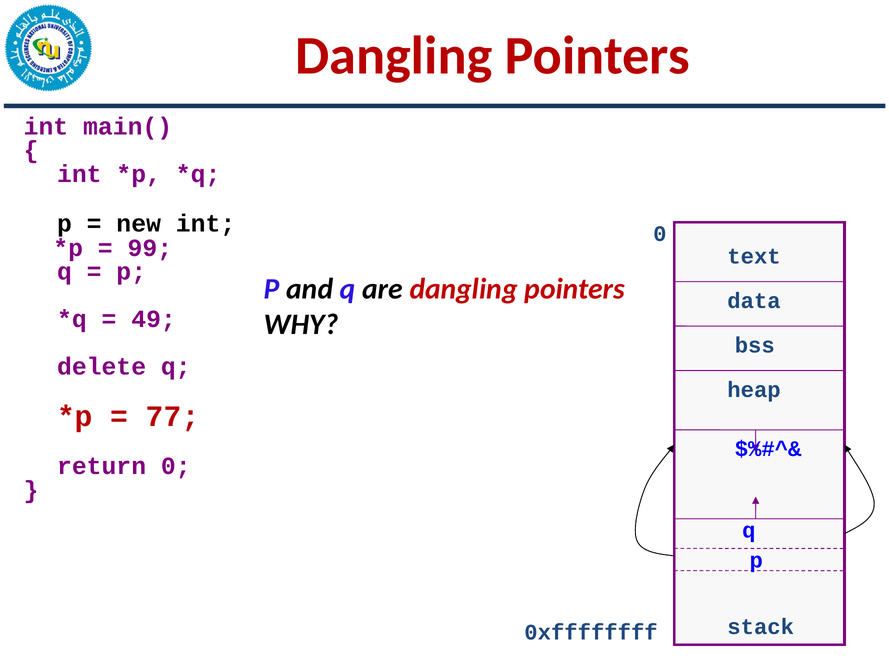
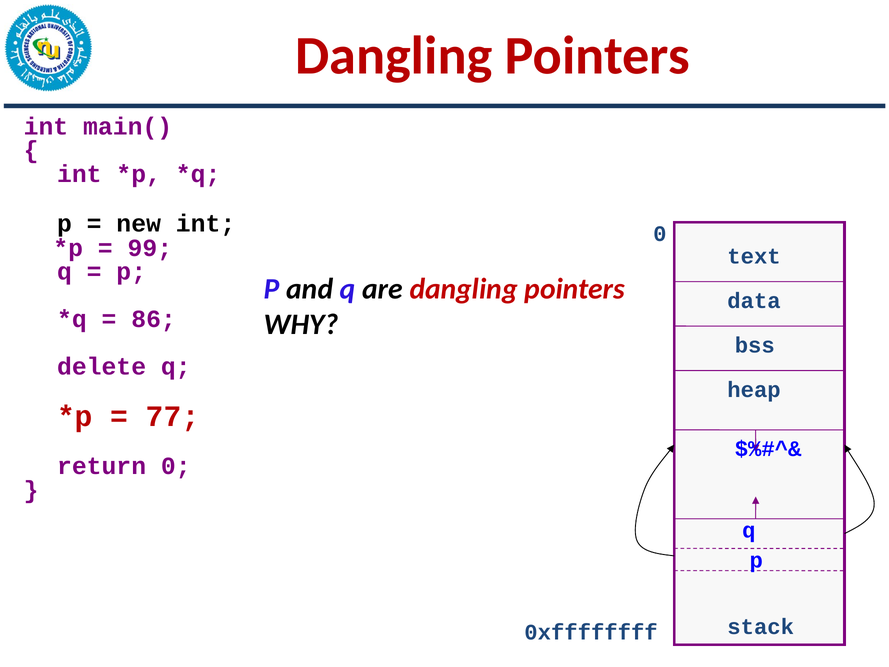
49: 49 -> 86
